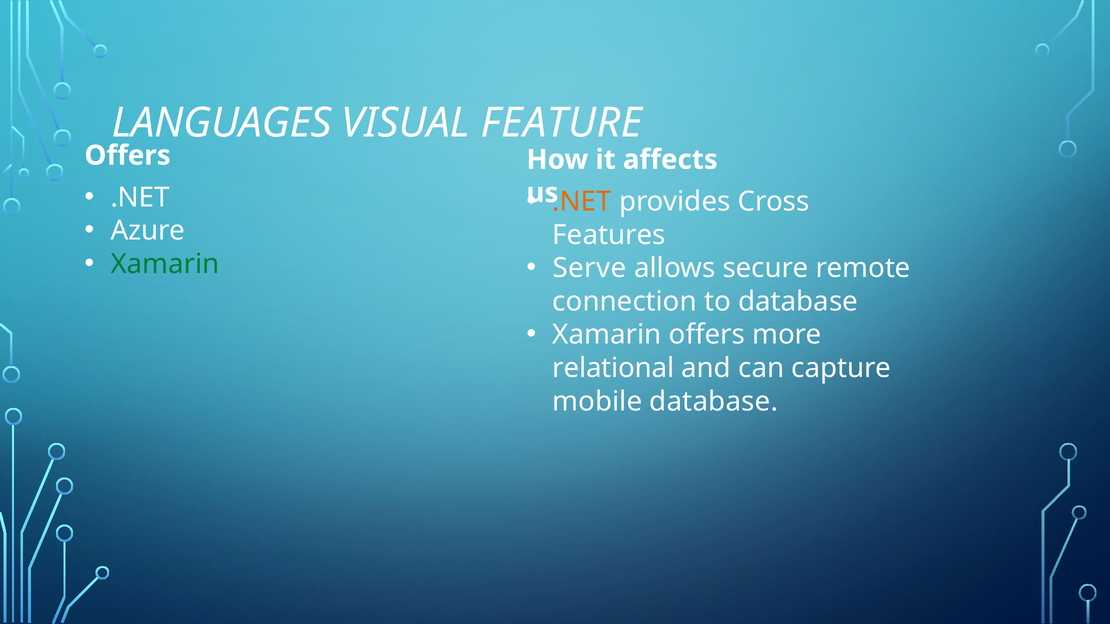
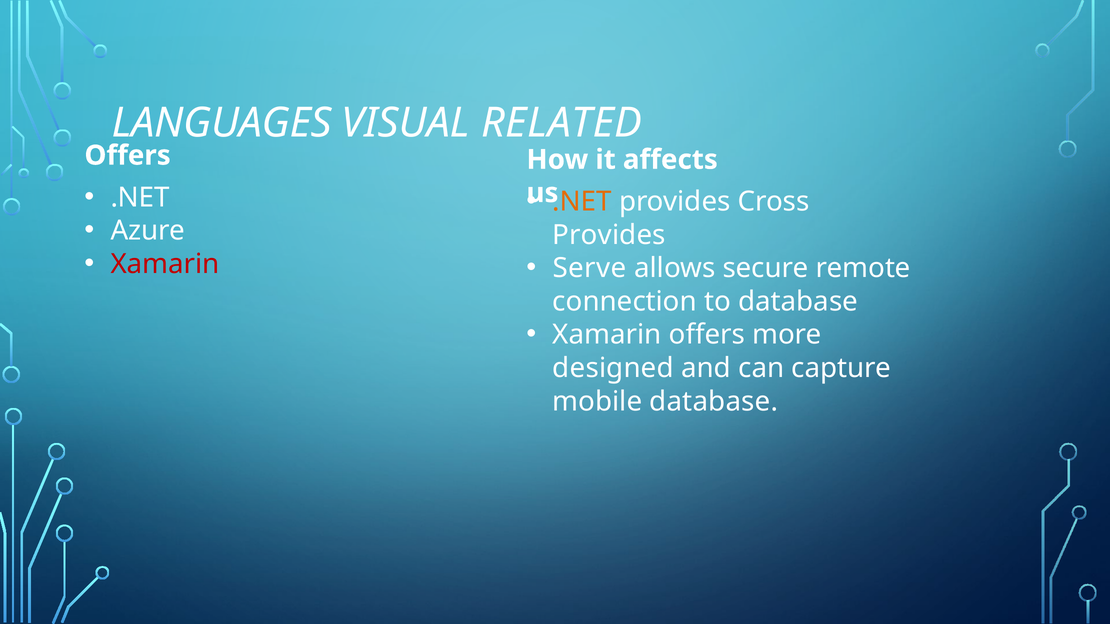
FEATURE: FEATURE -> RELATED
Features at (609, 235): Features -> Provides
Xamarin at (165, 264) colour: green -> red
relational: relational -> designed
